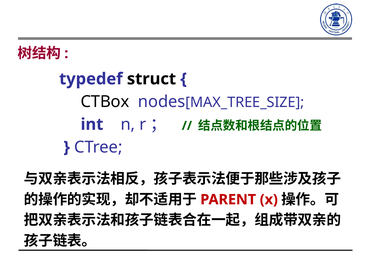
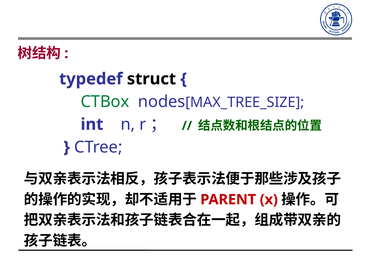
CTBox colour: black -> green
